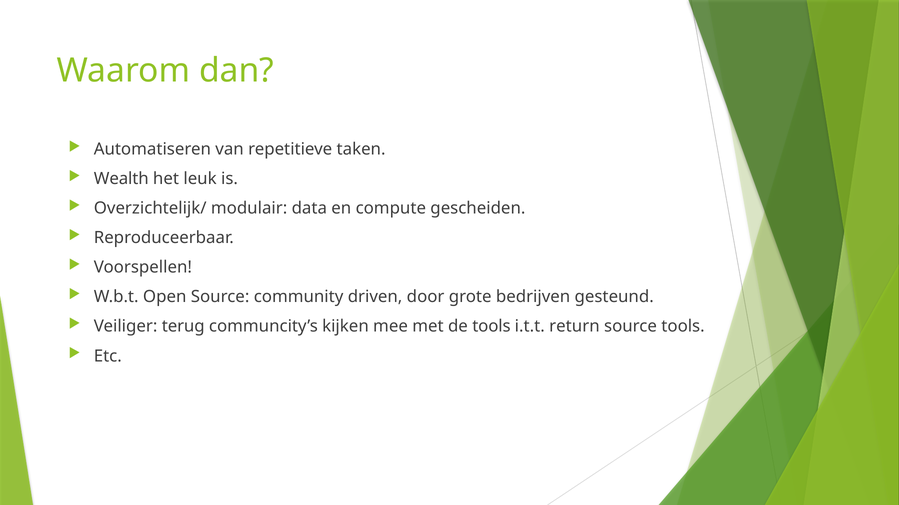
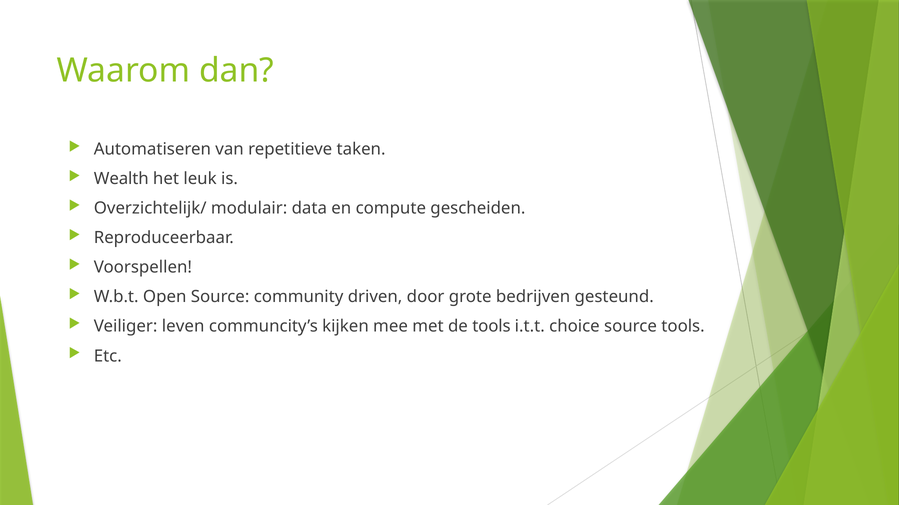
terug: terug -> leven
return: return -> choice
